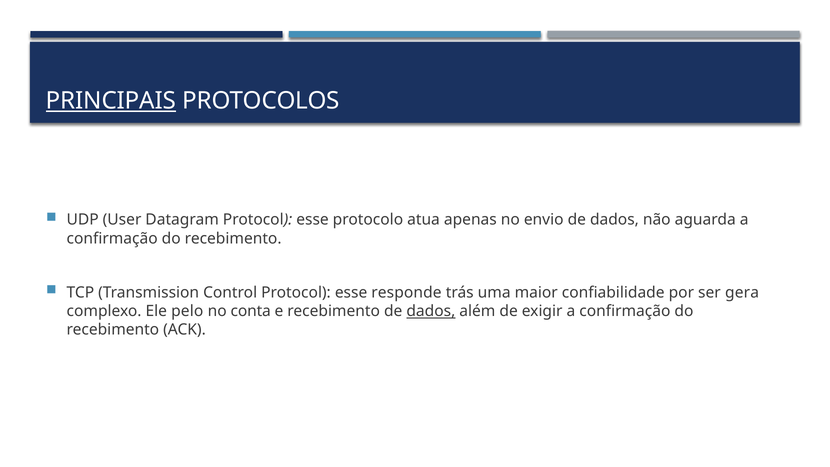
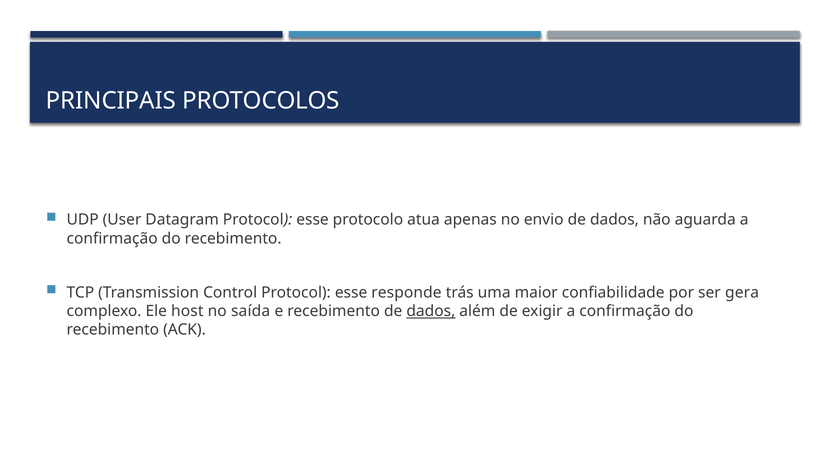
PRINCIPAIS underline: present -> none
pelo: pelo -> host
conta: conta -> saída
